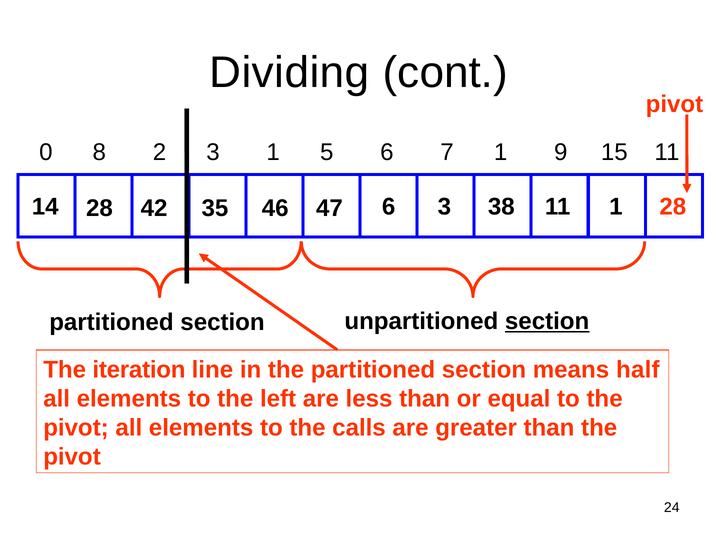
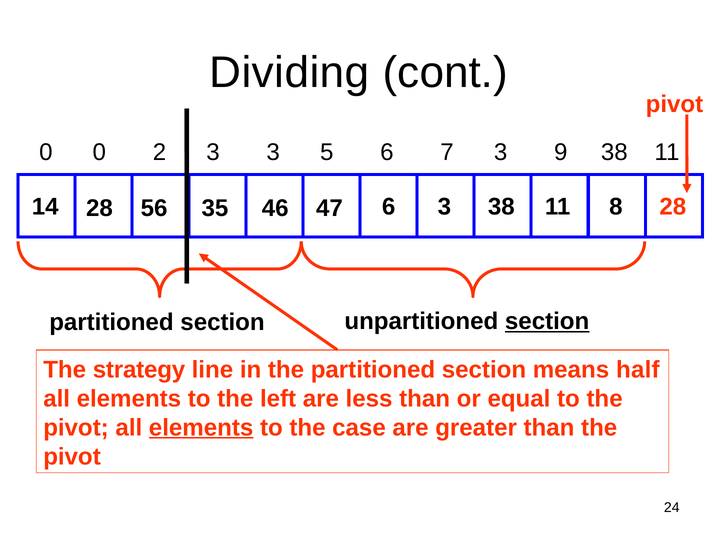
0 8: 8 -> 0
3 1: 1 -> 3
7 1: 1 -> 3
9 15: 15 -> 38
42: 42 -> 56
6 1: 1 -> 8
iteration: iteration -> strategy
elements at (201, 427) underline: none -> present
calls: calls -> case
